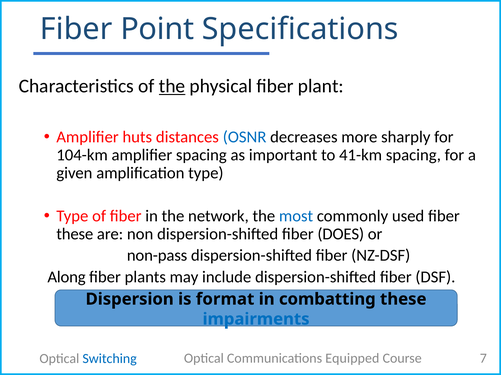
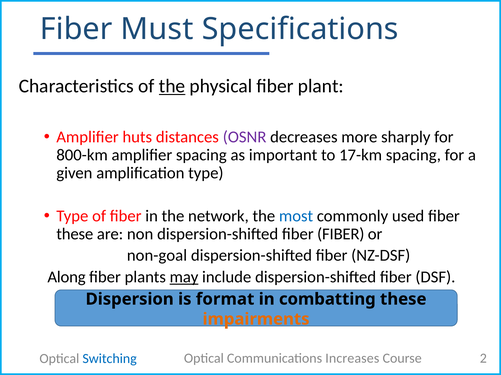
Point: Point -> Must
OSNR colour: blue -> purple
104-km: 104-km -> 800-km
41-km: 41-km -> 17-km
fiber DOES: DOES -> FIBER
non-pass: non-pass -> non-goal
may underline: none -> present
impairments colour: blue -> orange
Equipped: Equipped -> Increases
7: 7 -> 2
